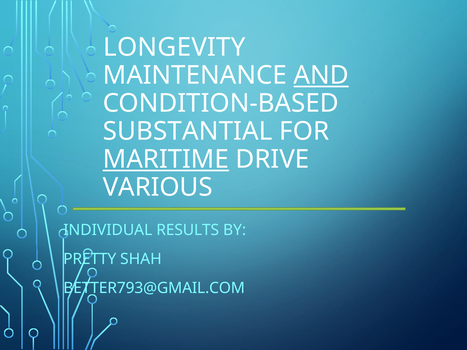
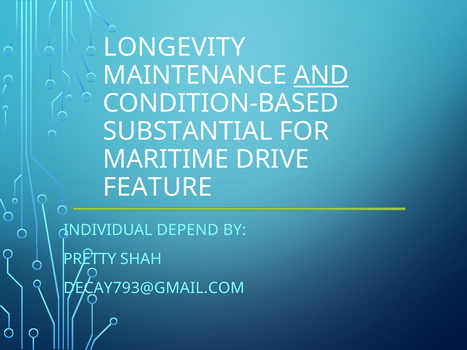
MARITIME underline: present -> none
VARIOUS: VARIOUS -> FEATURE
RESULTS: RESULTS -> DEPEND
BETTER793@GMAIL.COM: BETTER793@GMAIL.COM -> DECAY793@GMAIL.COM
